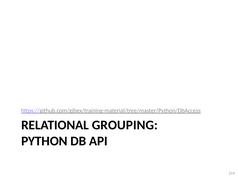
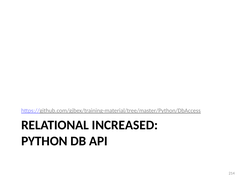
GROUPING: GROUPING -> INCREASED
